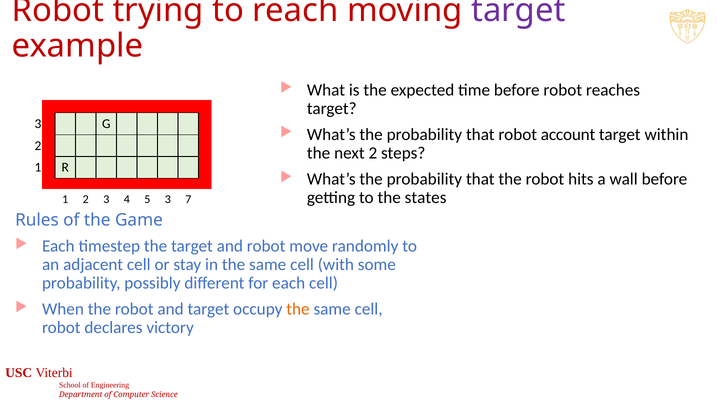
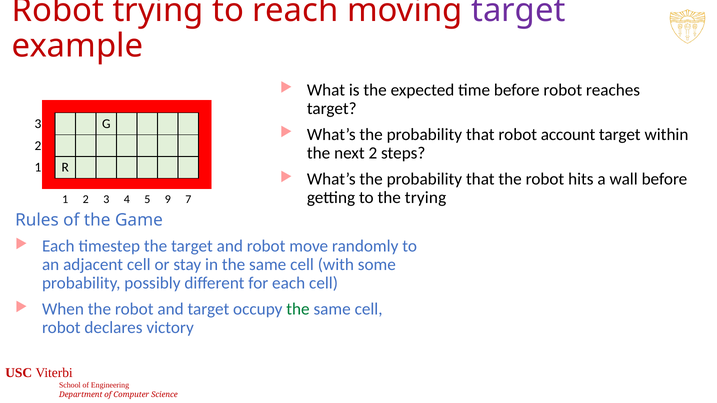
the states: states -> trying
5 3: 3 -> 9
the at (298, 309) colour: orange -> green
